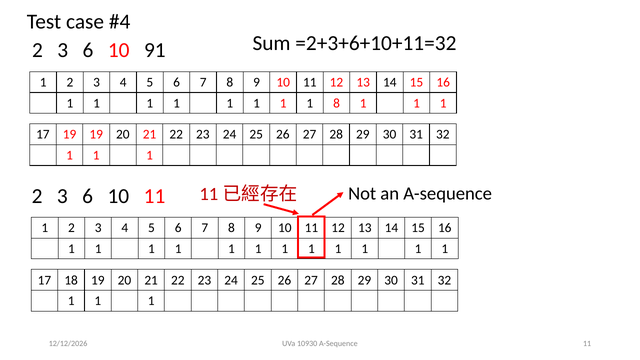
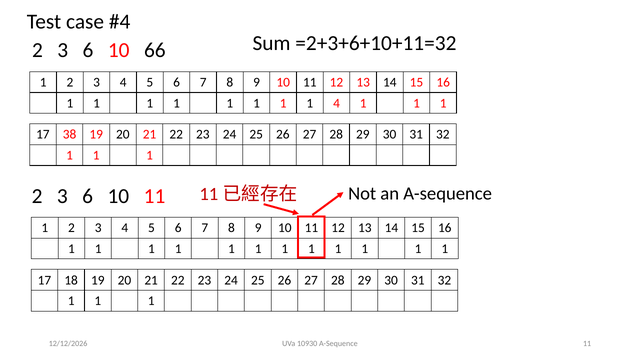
91: 91 -> 66
1 8: 8 -> 4
17 19: 19 -> 38
